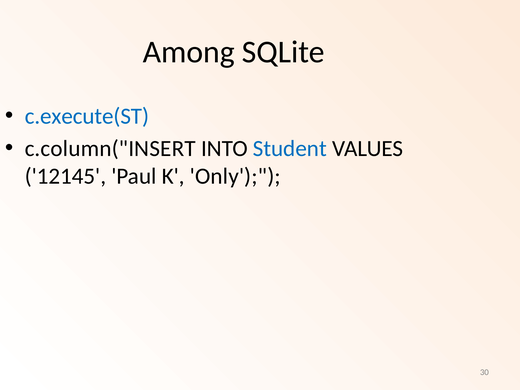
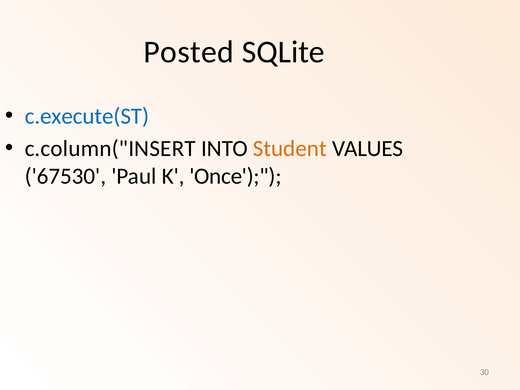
Among: Among -> Posted
Student colour: blue -> orange
12145: 12145 -> 67530
Only: Only -> Once
